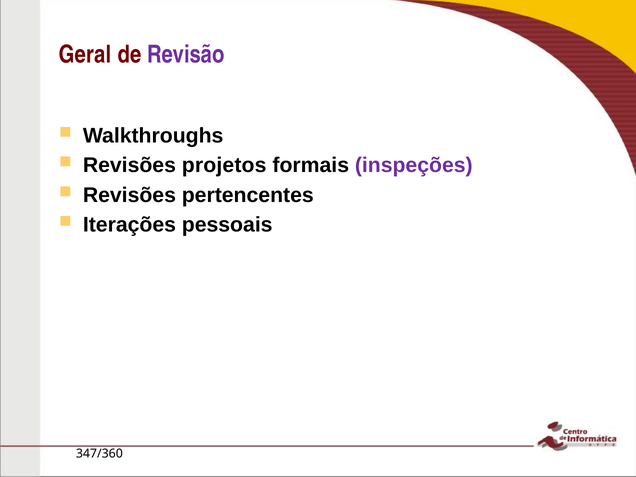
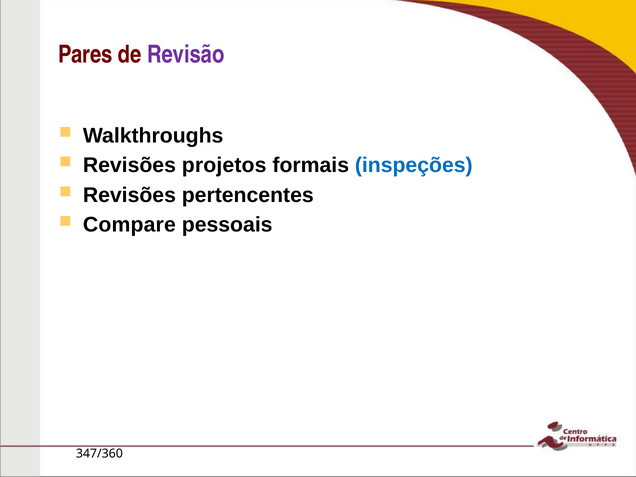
Geral: Geral -> Pares
inspeções colour: purple -> blue
Iterações: Iterações -> Compare
